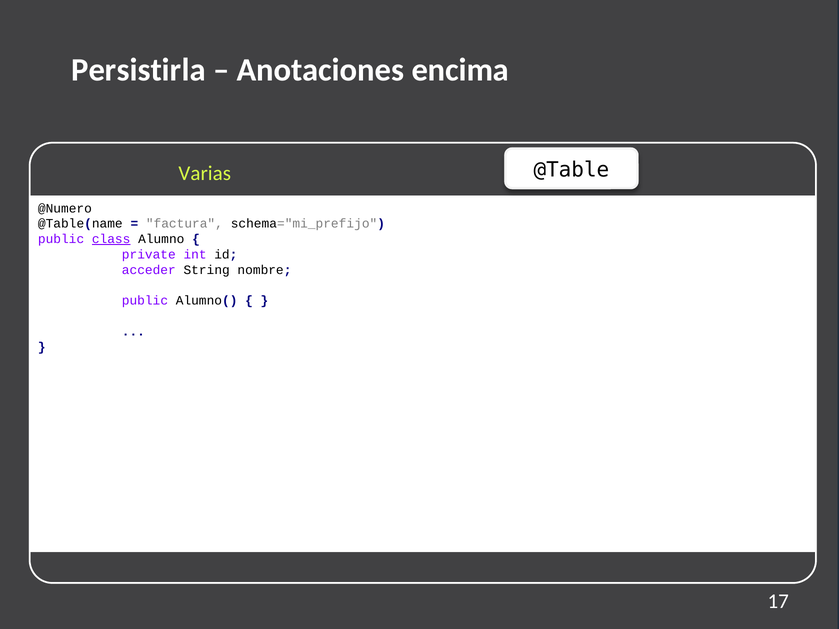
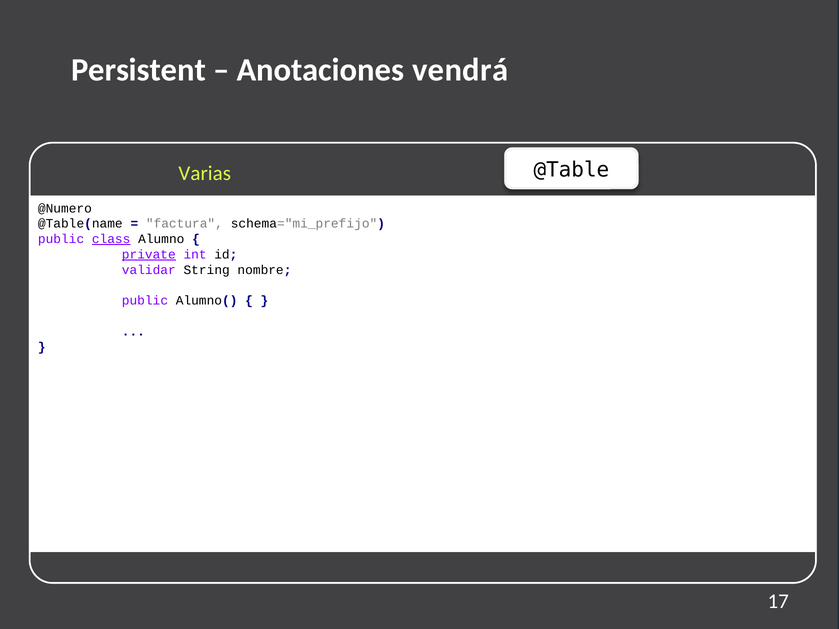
Persistirla: Persistirla -> Persistent
encima: encima -> vendrá
private underline: none -> present
acceder: acceder -> validar
